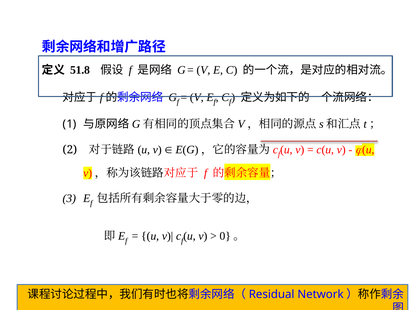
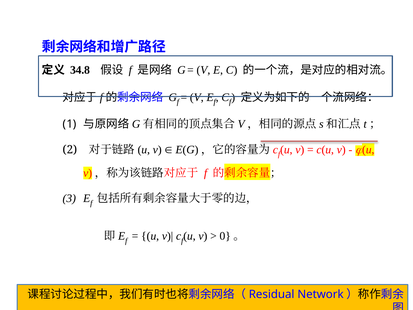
51.8: 51.8 -> 34.8
